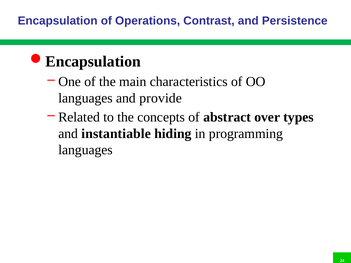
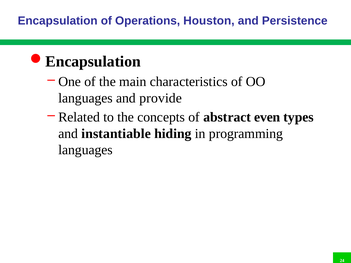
Contrast: Contrast -> Houston
over: over -> even
